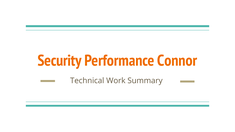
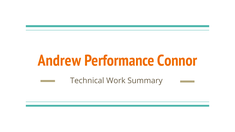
Security: Security -> Andrew
